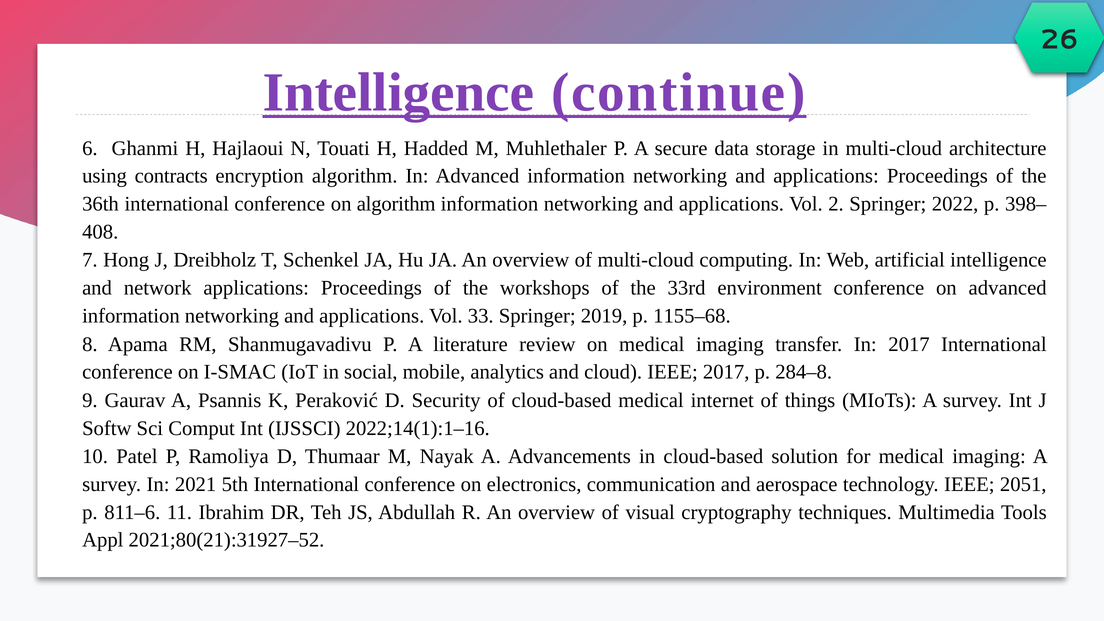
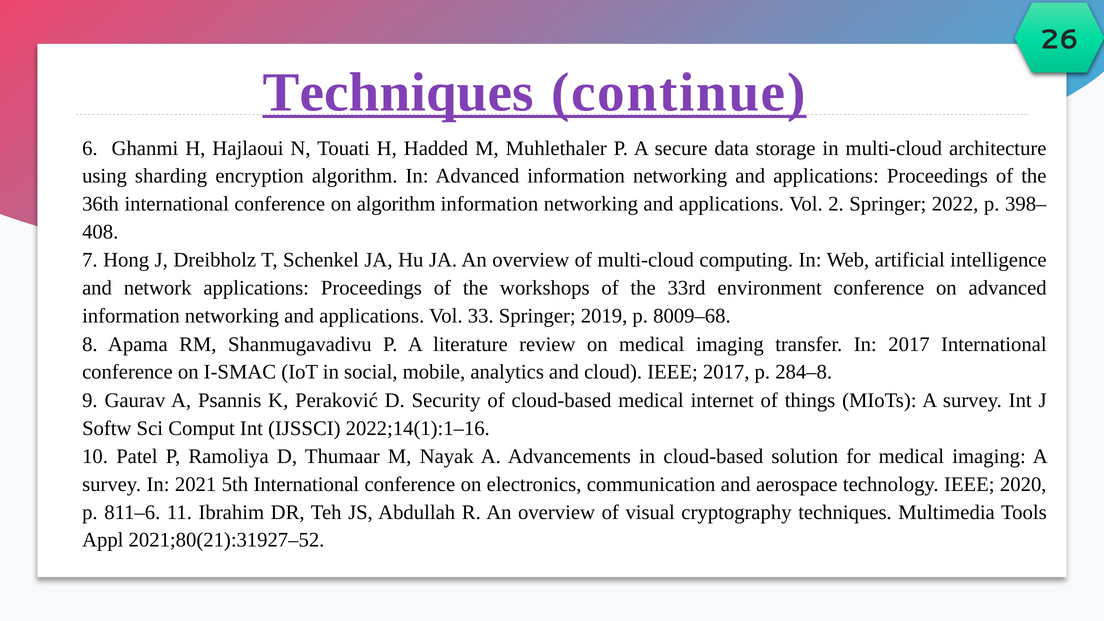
Intelligence at (398, 92): Intelligence -> Techniques
contracts: contracts -> sharding
1155–68: 1155–68 -> 8009–68
2051: 2051 -> 2020
